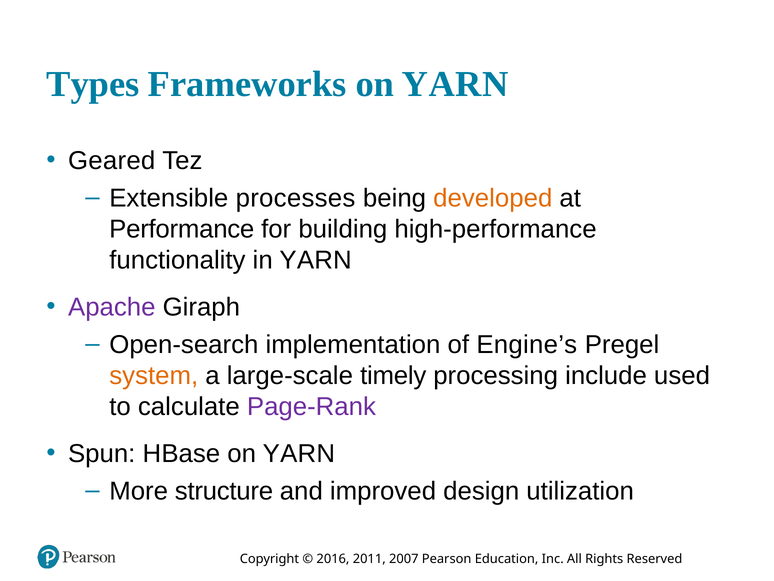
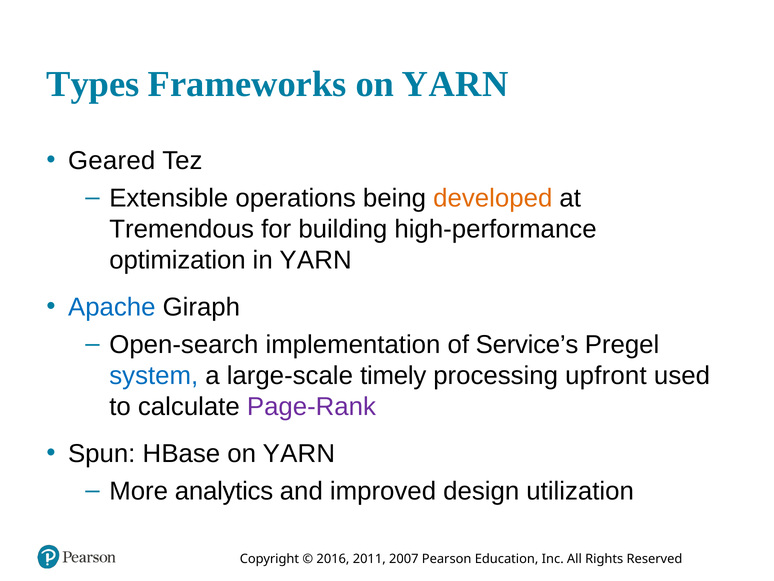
processes: processes -> operations
Performance: Performance -> Tremendous
functionality: functionality -> optimization
Apache colour: purple -> blue
Engine’s: Engine’s -> Service’s
system colour: orange -> blue
include: include -> upfront
structure: structure -> analytics
